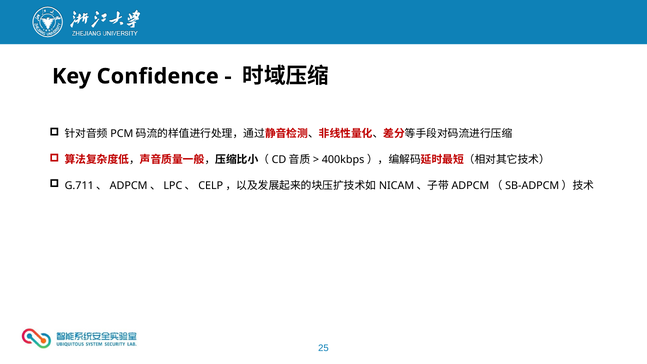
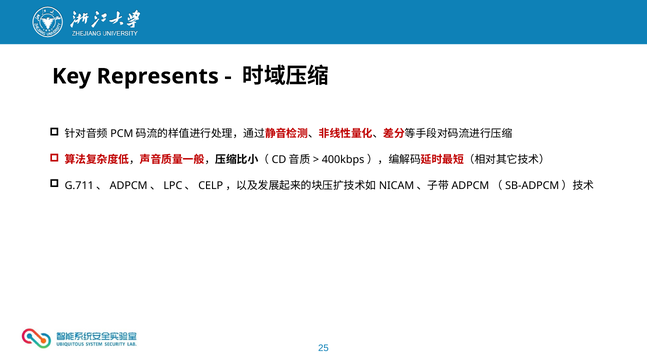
Confidence: Confidence -> Represents
